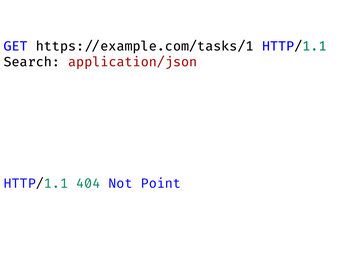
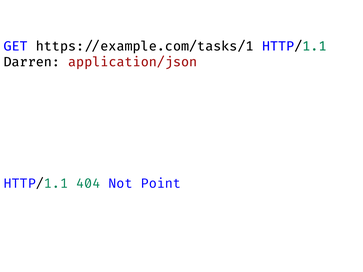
Search: Search -> Darren
